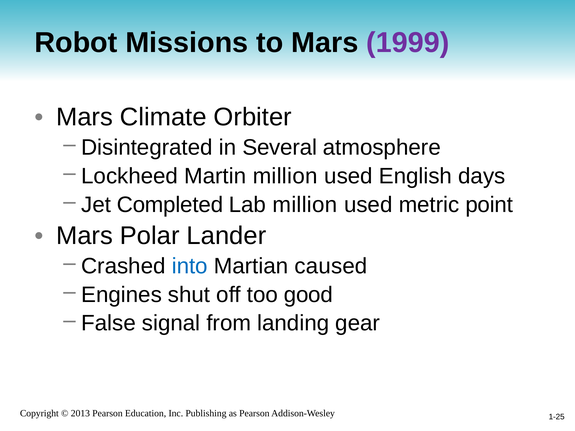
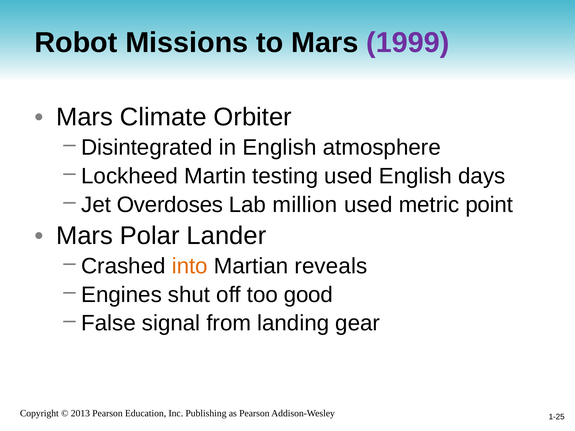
in Several: Several -> English
Martin million: million -> testing
Completed: Completed -> Overdoses
into colour: blue -> orange
caused: caused -> reveals
